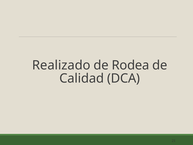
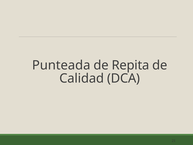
Realizado: Realizado -> Punteada
Rodea: Rodea -> Repita
